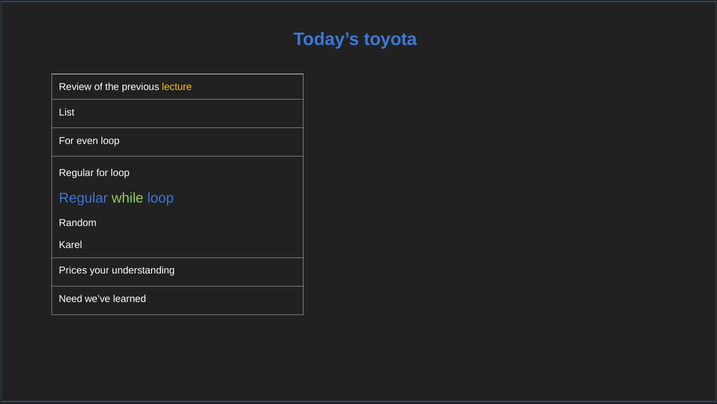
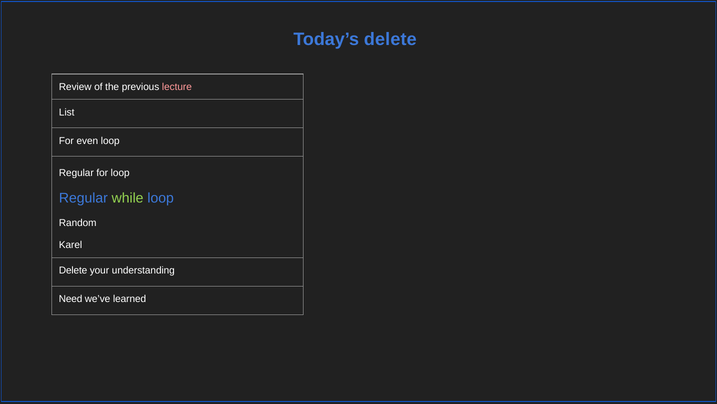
Today’s toyota: toyota -> delete
lecture colour: yellow -> pink
Prices at (73, 270): Prices -> Delete
